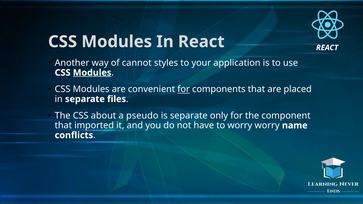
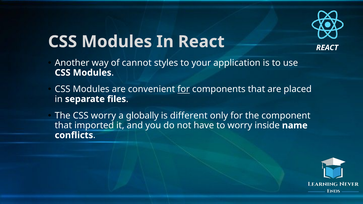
Modules at (92, 73) underline: present -> none
CSS about: about -> worry
pseudo: pseudo -> globally
is separate: separate -> different
worry worry: worry -> inside
